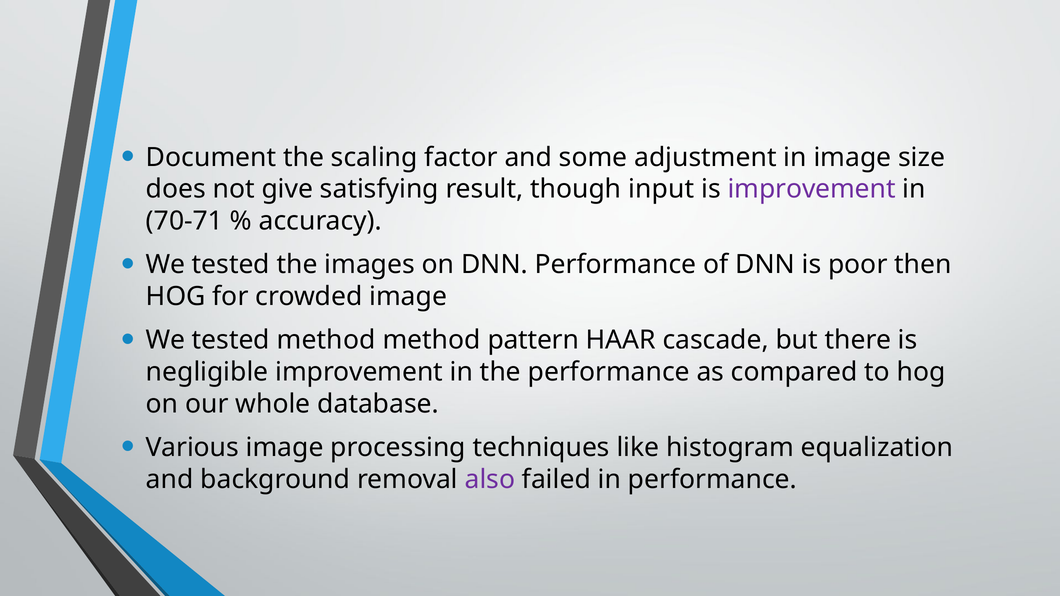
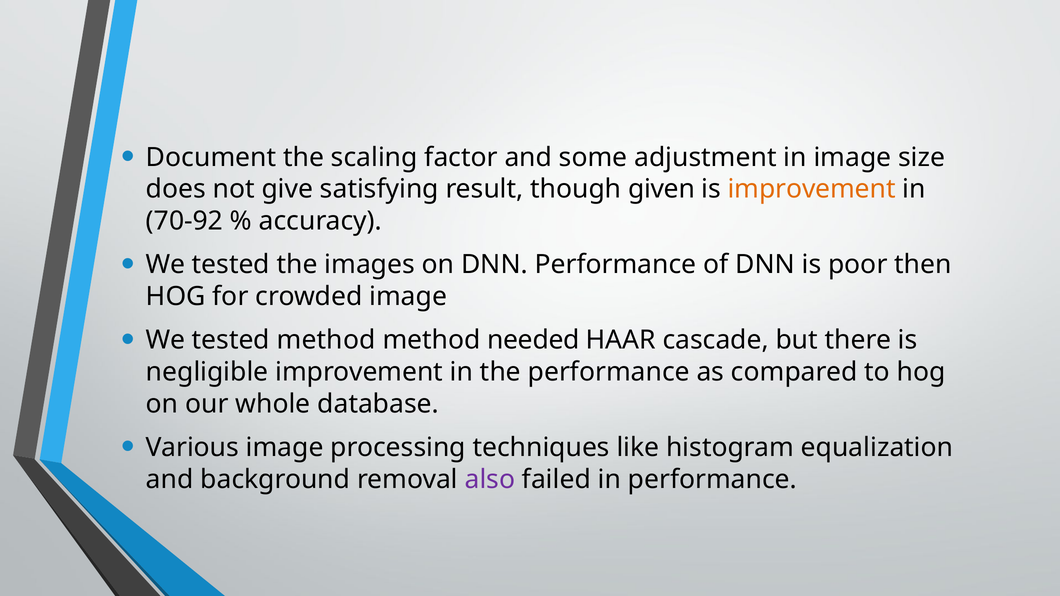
input: input -> given
improvement at (812, 189) colour: purple -> orange
70-71: 70-71 -> 70-92
pattern: pattern -> needed
